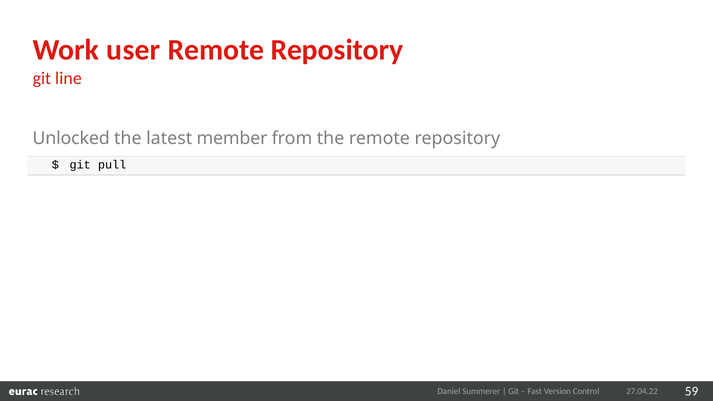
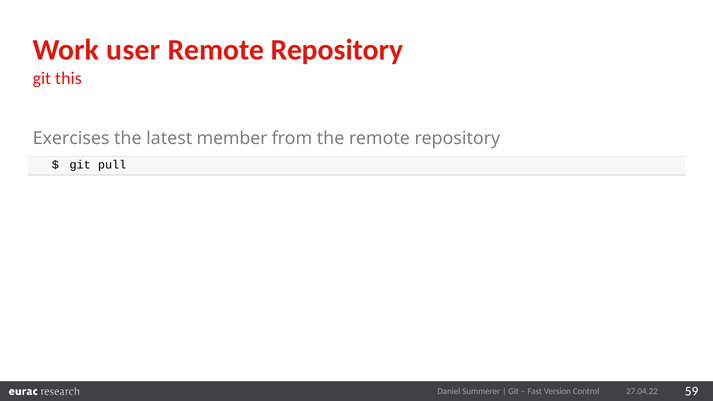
line: line -> this
Unlocked: Unlocked -> Exercises
